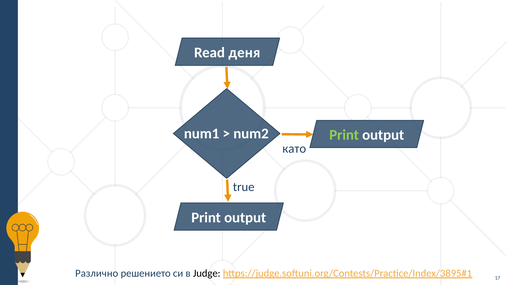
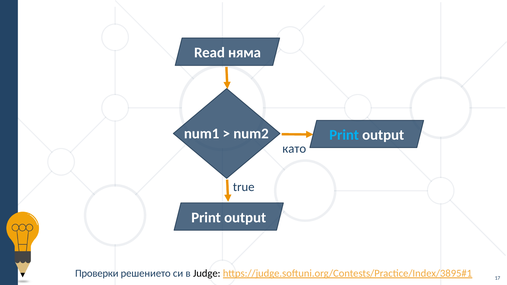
деня: деня -> няма
Print at (344, 135) colour: light green -> light blue
Различно: Различно -> Проверки
